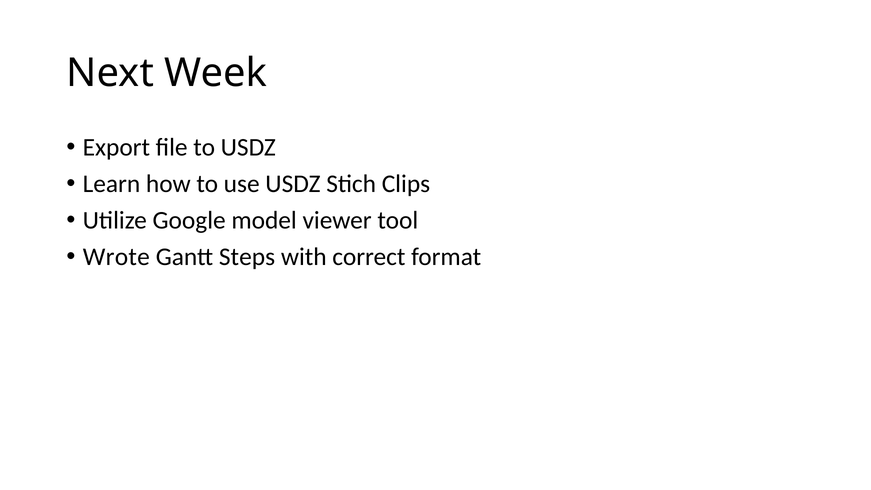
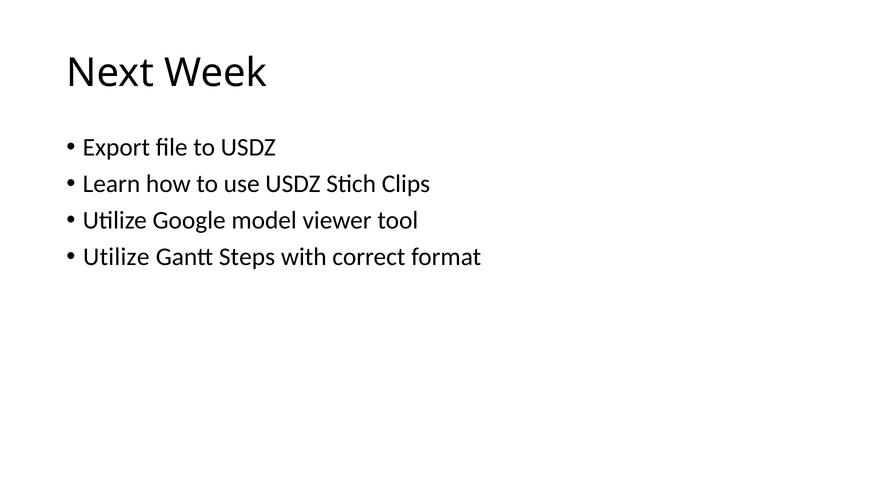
Wrote at (116, 257): Wrote -> Utilize
